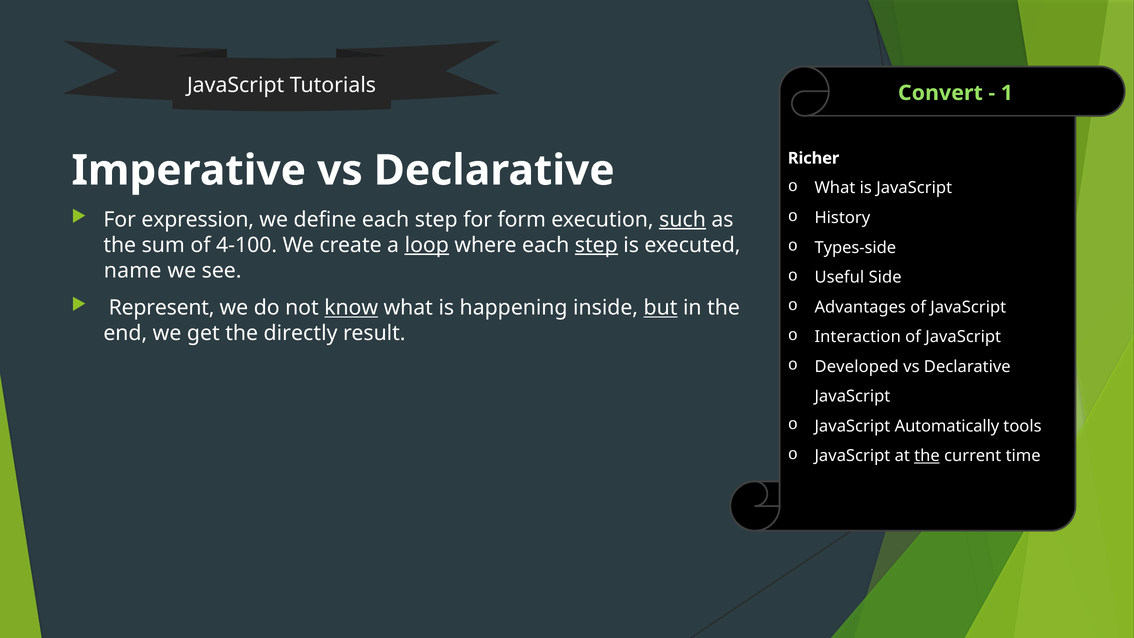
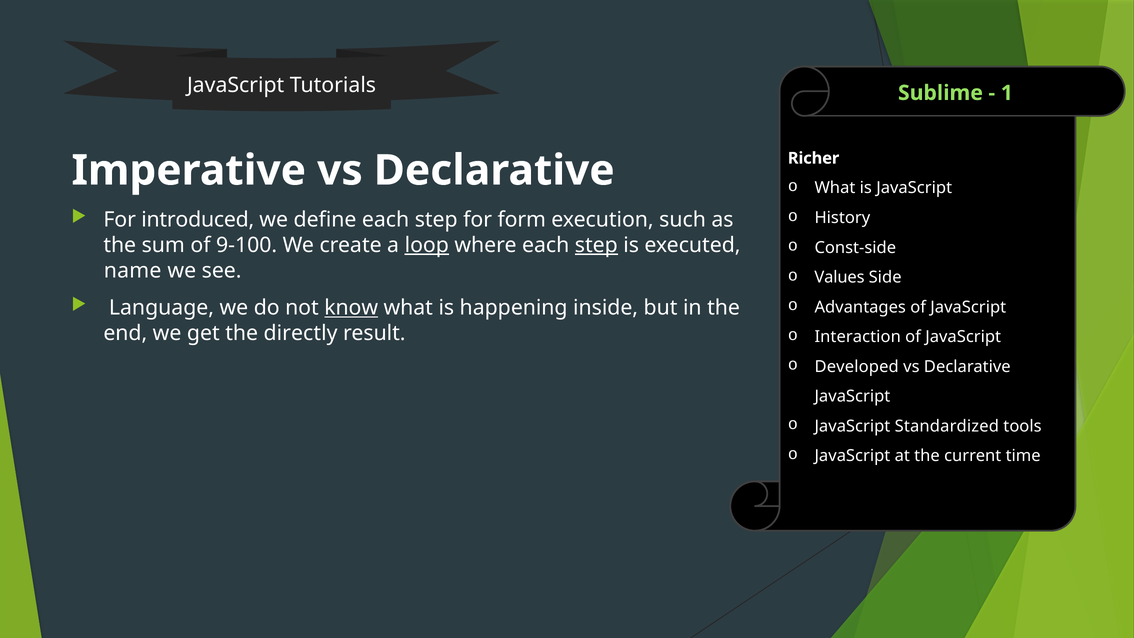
Convert: Convert -> Sublime
expression: expression -> introduced
such underline: present -> none
4-100: 4-100 -> 9-100
Types-side: Types-side -> Const-side
Useful: Useful -> Values
Represent: Represent -> Language
but underline: present -> none
Automatically: Automatically -> Standardized
the at (927, 456) underline: present -> none
